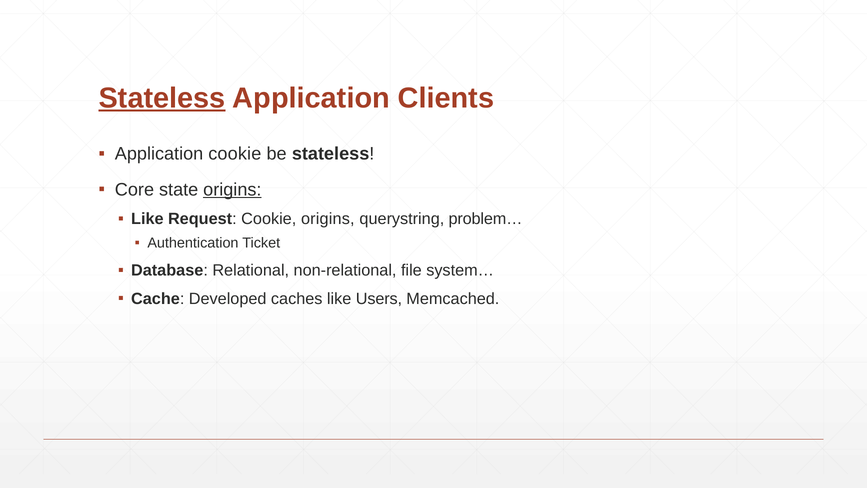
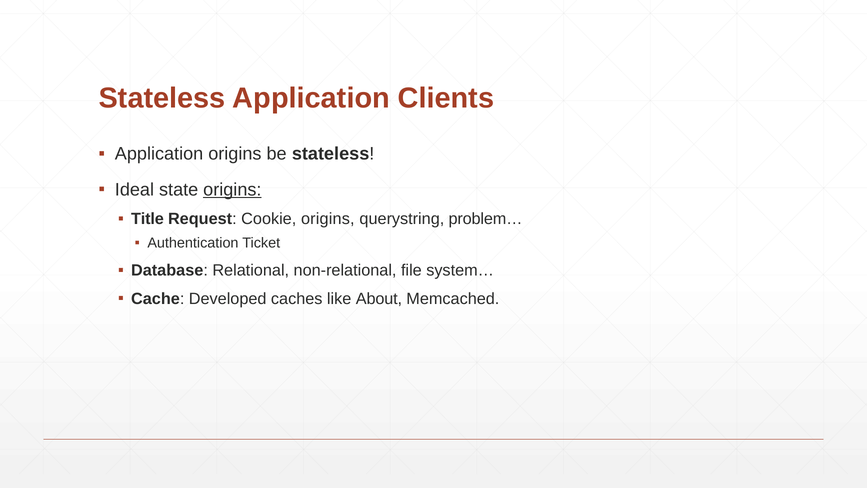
Stateless at (162, 98) underline: present -> none
Application cookie: cookie -> origins
Core: Core -> Ideal
Like at (147, 219): Like -> Title
Users: Users -> About
